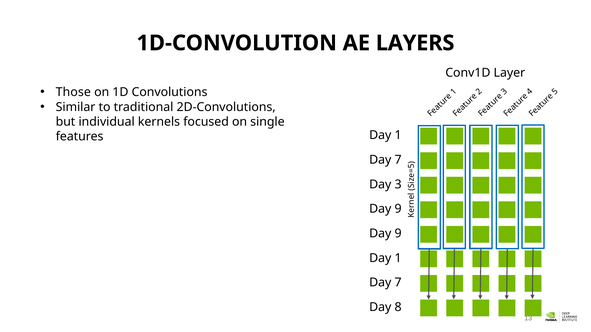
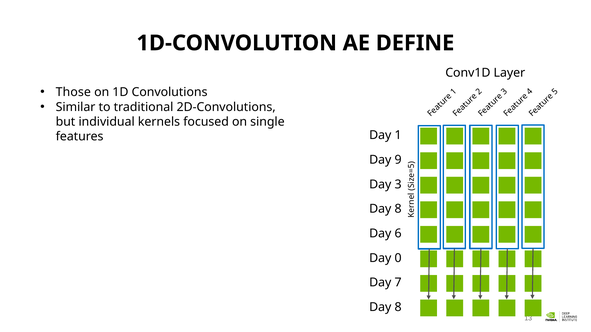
LAYERS: LAYERS -> DEFINE
7 at (398, 160): 7 -> 9
9 at (398, 209): 9 -> 8
9 at (398, 234): 9 -> 6
1 at (398, 258): 1 -> 0
